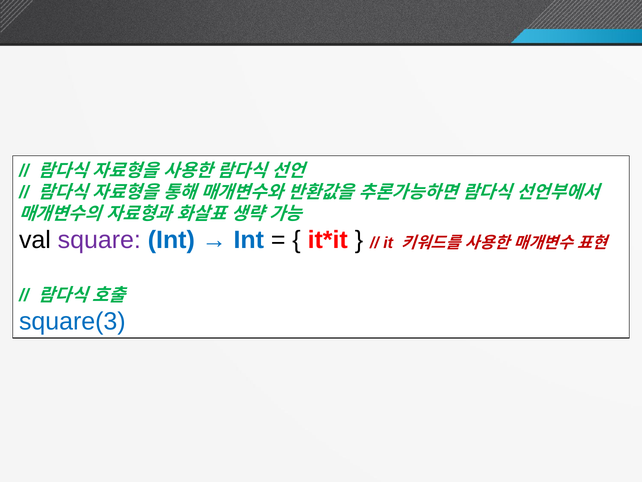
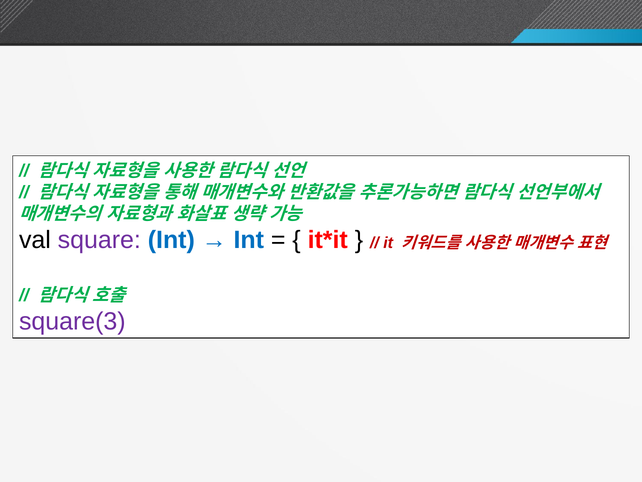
square(3 colour: blue -> purple
